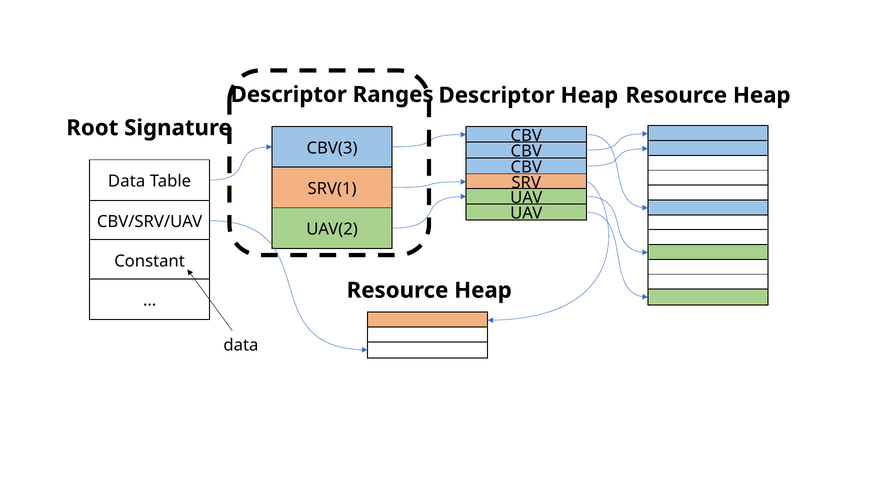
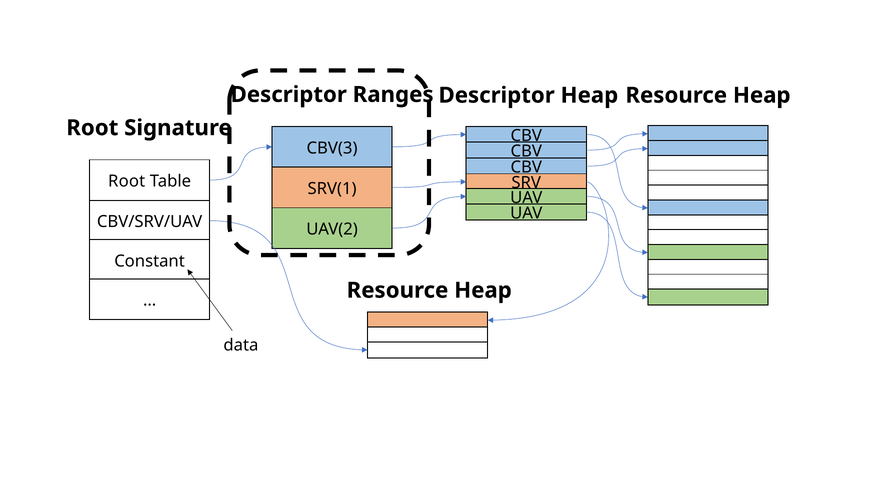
Data at (127, 181): Data -> Root
